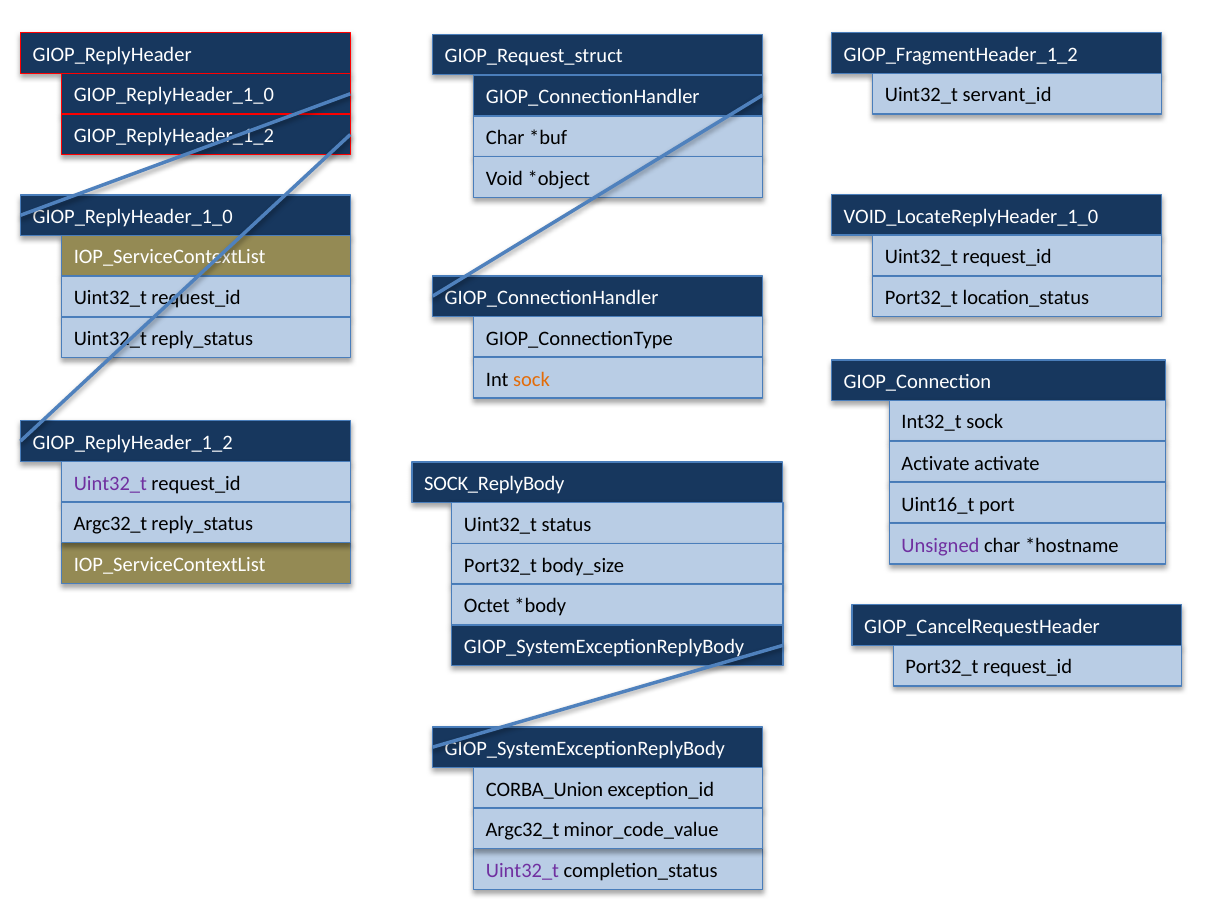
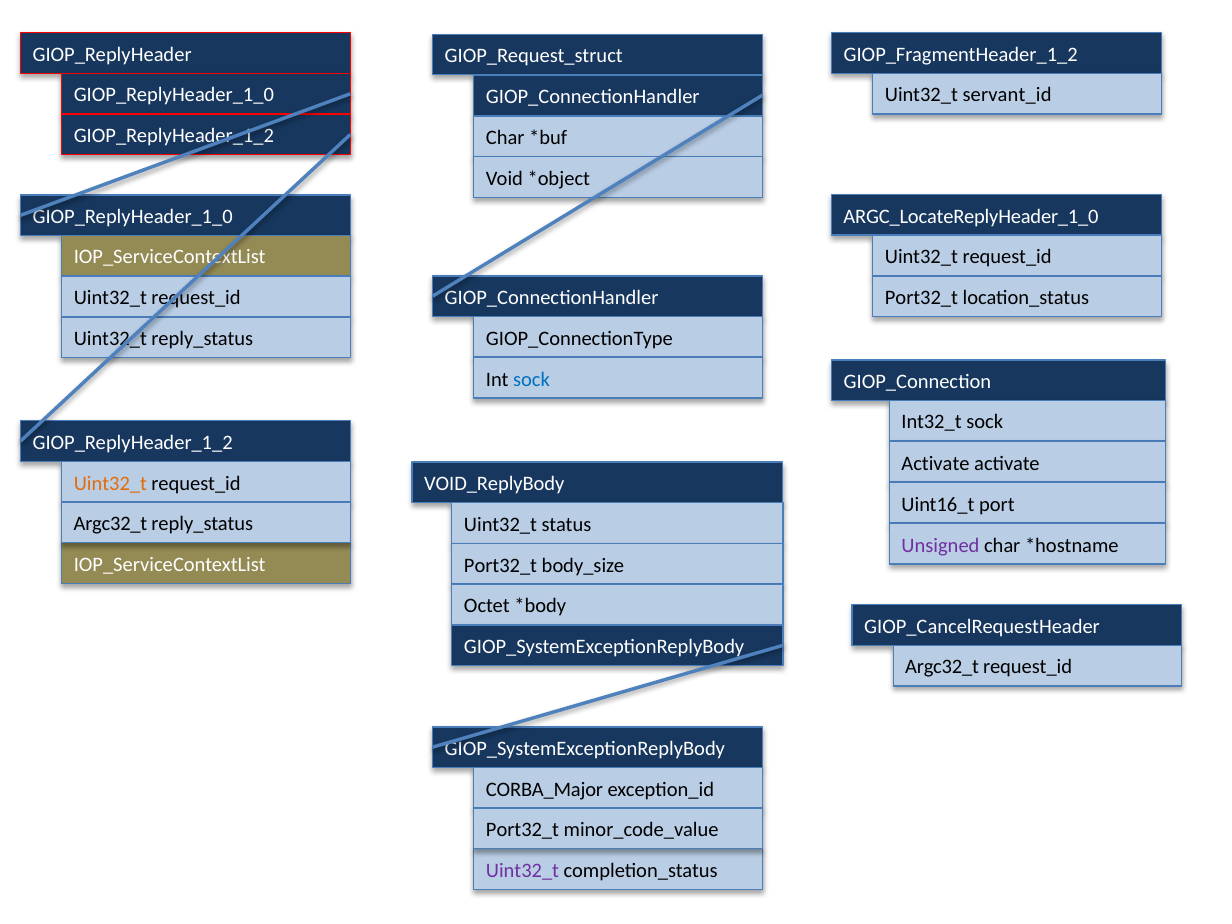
VOID_LocateReplyHeader_1_0: VOID_LocateReplyHeader_1_0 -> ARGC_LocateReplyHeader_1_0
sock at (531, 379) colour: orange -> blue
Uint32_t at (110, 483) colour: purple -> orange
SOCK_ReplyBody: SOCK_ReplyBody -> VOID_ReplyBody
Port32_t at (942, 667): Port32_t -> Argc32_t
CORBA_Union: CORBA_Union -> CORBA_Major
Argc32_t at (523, 830): Argc32_t -> Port32_t
